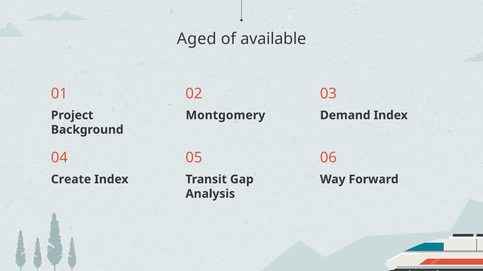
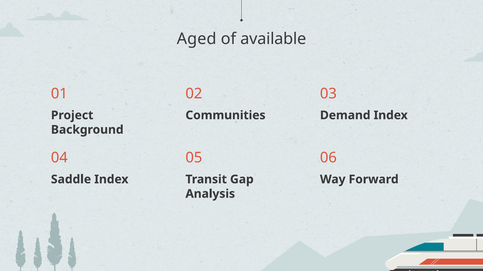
Montgomery: Montgomery -> Communities
Create: Create -> Saddle
